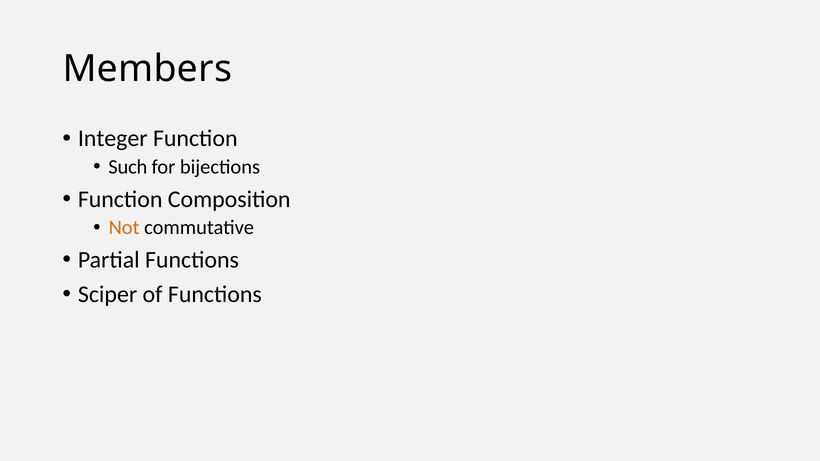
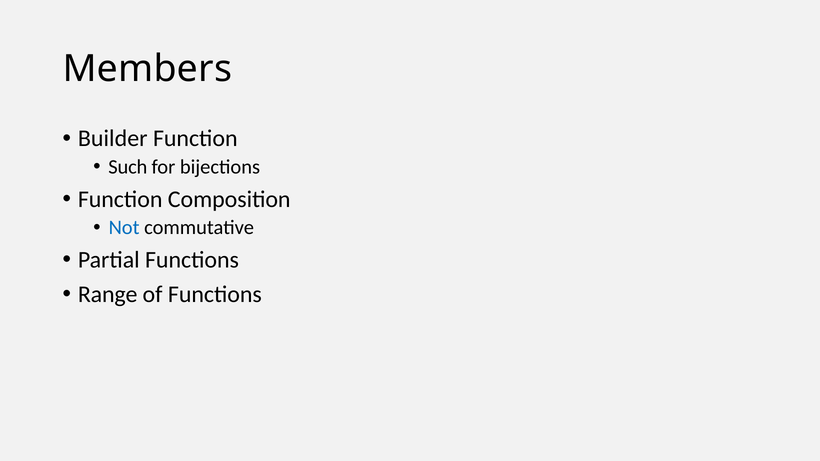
Integer: Integer -> Builder
Not colour: orange -> blue
Sciper: Sciper -> Range
